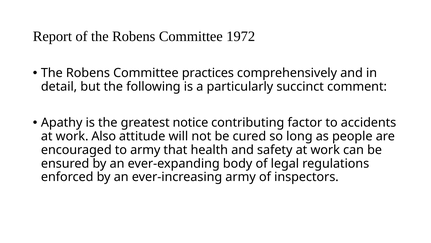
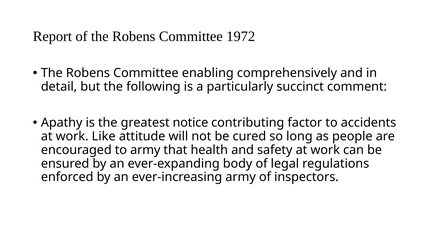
practices: practices -> enabling
Also: Also -> Like
